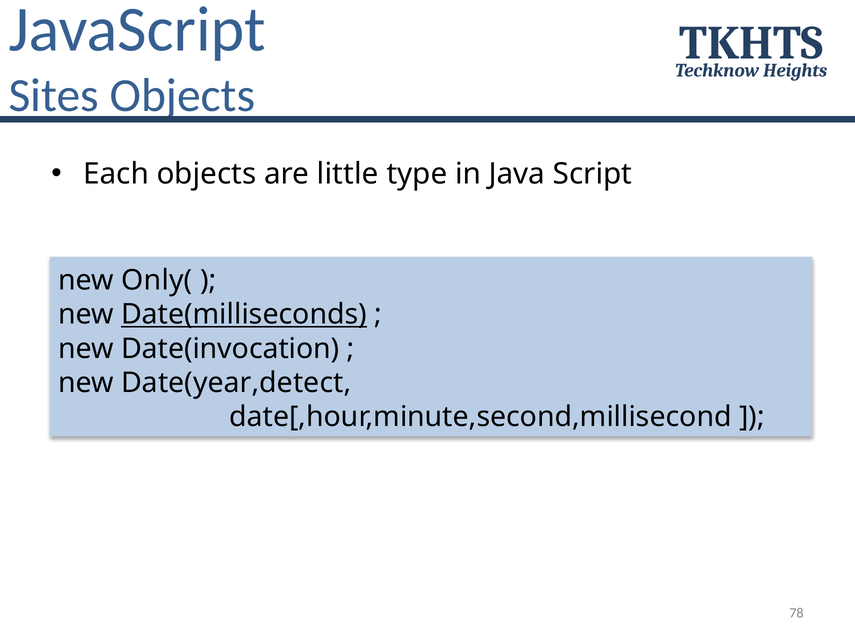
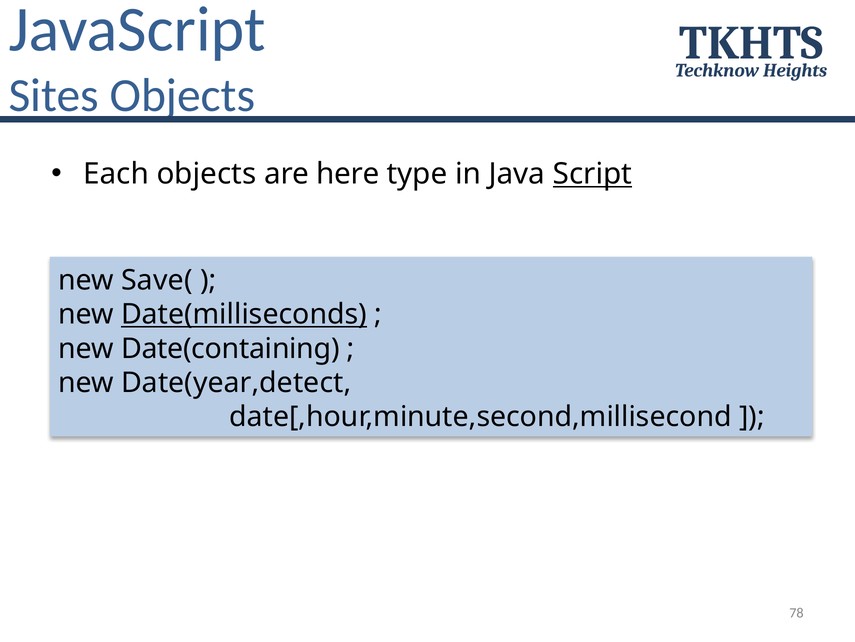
little: little -> here
Script underline: none -> present
Only(: Only( -> Save(
Date(invocation: Date(invocation -> Date(containing
